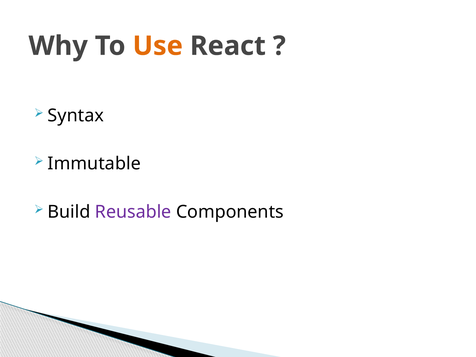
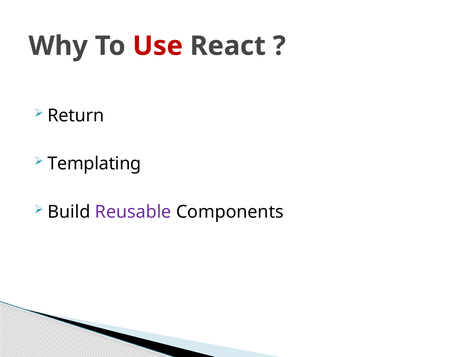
Use colour: orange -> red
Syntax: Syntax -> Return
Immutable: Immutable -> Templating
